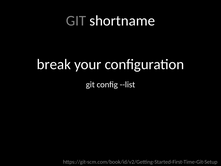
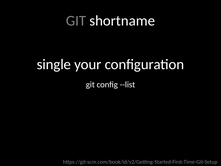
break: break -> single
